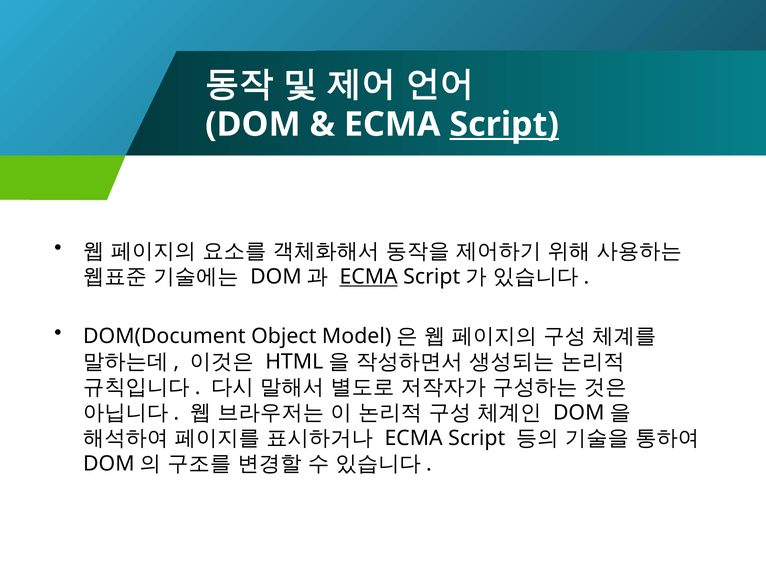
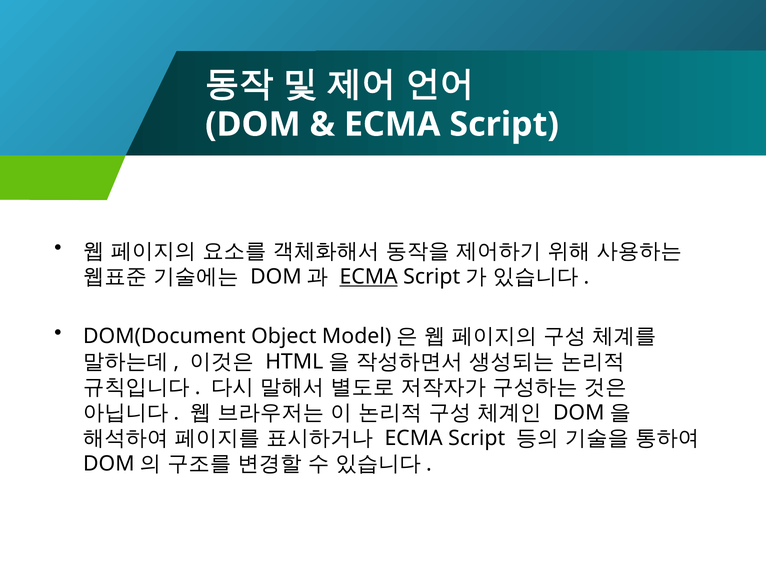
Script at (504, 125) underline: present -> none
